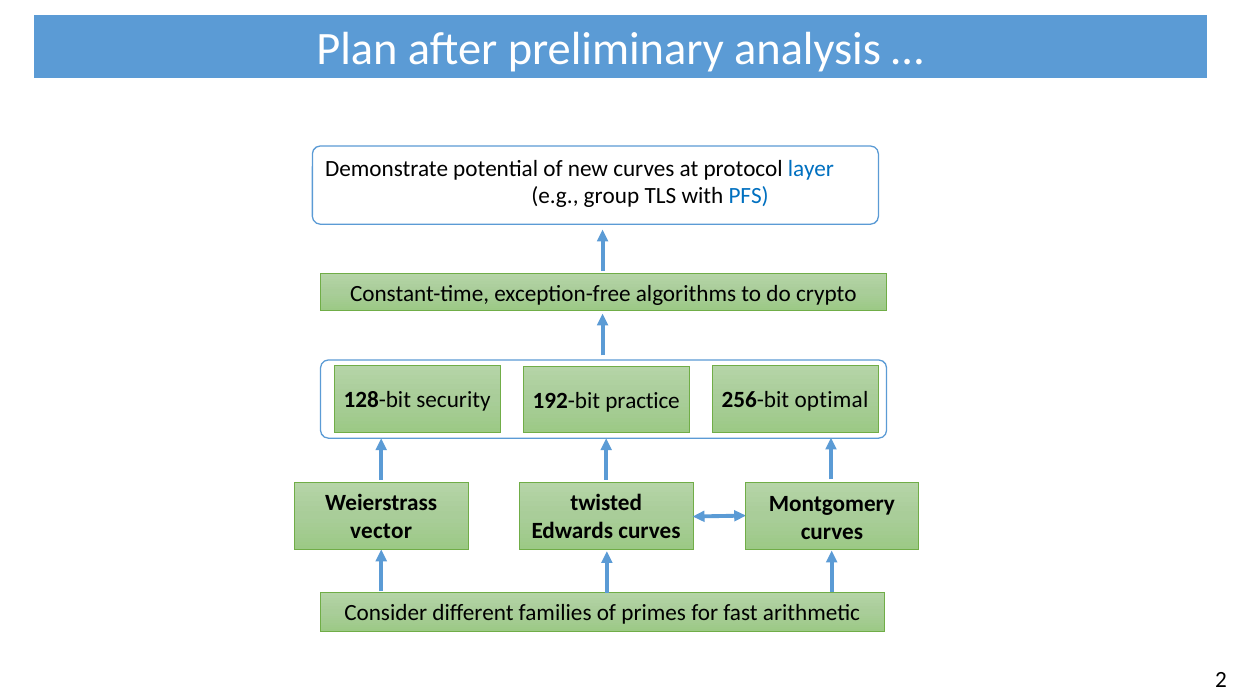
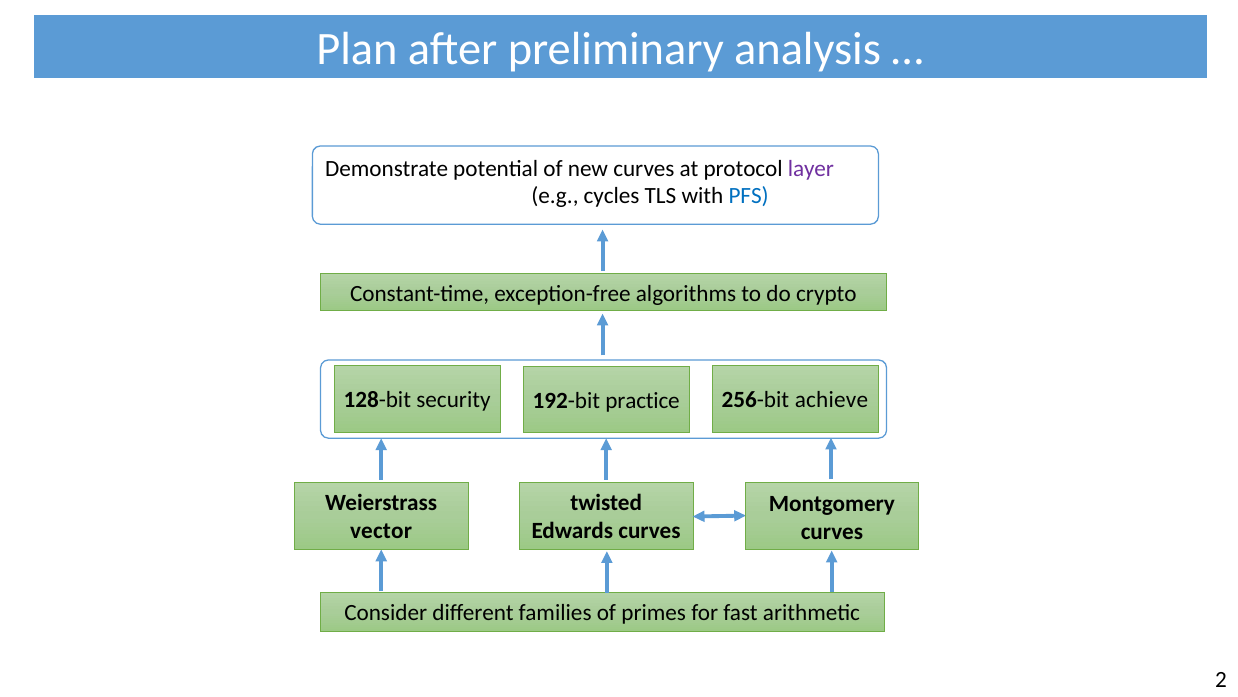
layer colour: blue -> purple
group: group -> cycles
optimal: optimal -> achieve
